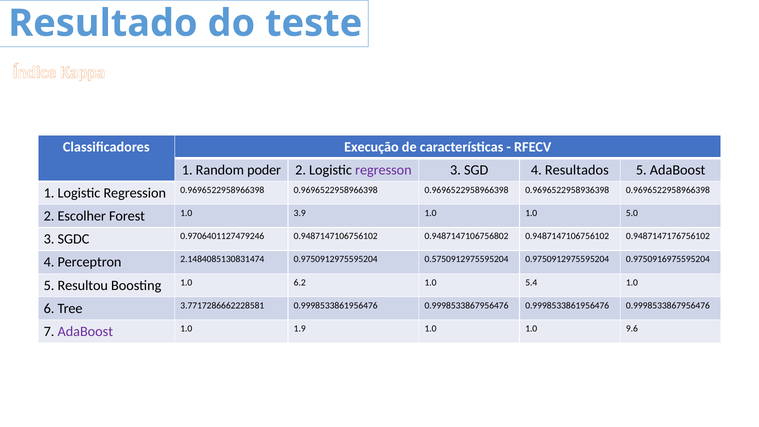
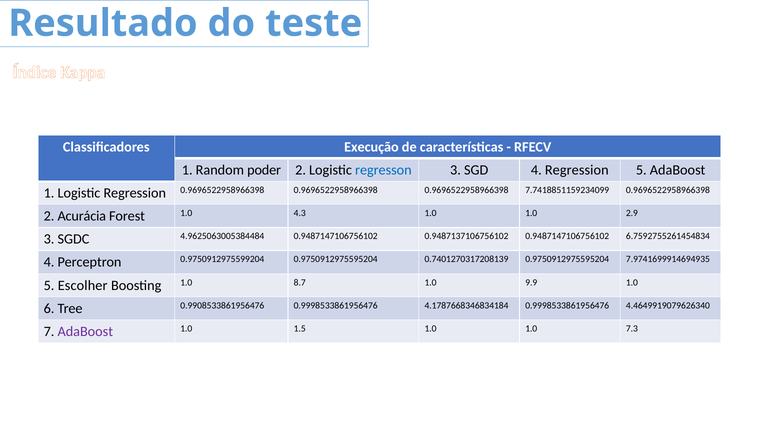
regresson colour: purple -> blue
4 Resultados: Resultados -> Regression
0.9696522958936398: 0.9696522958936398 -> 7.7418851159234099
Escolher: Escolher -> Acurácia
3.9: 3.9 -> 4.3
5.0: 5.0 -> 2.9
0.9706401127479246: 0.9706401127479246 -> 4.9625063005384484
0.9487147106756802: 0.9487147106756802 -> 0.9487137106756102
0.9487147176756102: 0.9487147176756102 -> 6.7592755261454834
2.1484085130831474: 2.1484085130831474 -> 0.9750912975599204
0.5750912975595204: 0.5750912975595204 -> 0.7401270317208139
0.9750916975595204: 0.9750916975595204 -> 7.9741699914694935
Resultou: Resultou -> Escolher
6.2: 6.2 -> 8.7
5.4: 5.4 -> 9.9
3.7717286662228581: 3.7717286662228581 -> 0.9908533861956476
0.9998533867956476 at (466, 305): 0.9998533867956476 -> 4.1787668346834184
0.9998533867956476 at (668, 305): 0.9998533867956476 -> 4.4649919079626340
1.9: 1.9 -> 1.5
9.6: 9.6 -> 7.3
